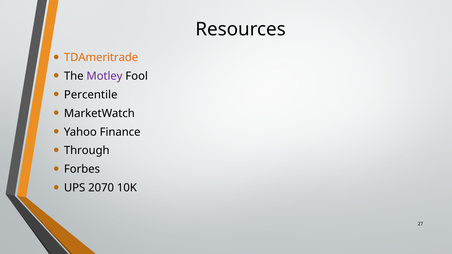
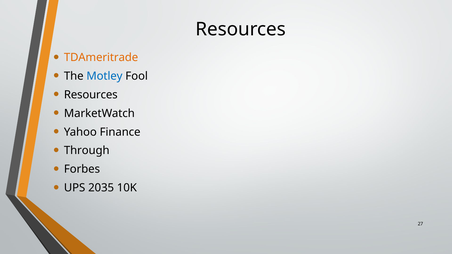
Motley colour: purple -> blue
Percentile at (91, 95): Percentile -> Resources
2070: 2070 -> 2035
